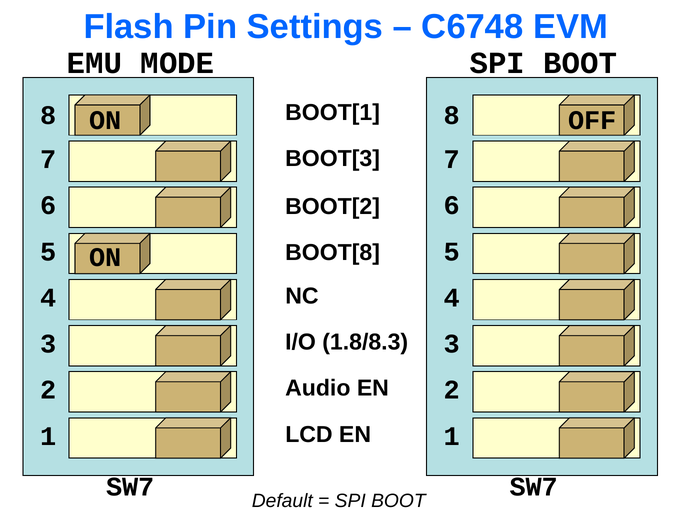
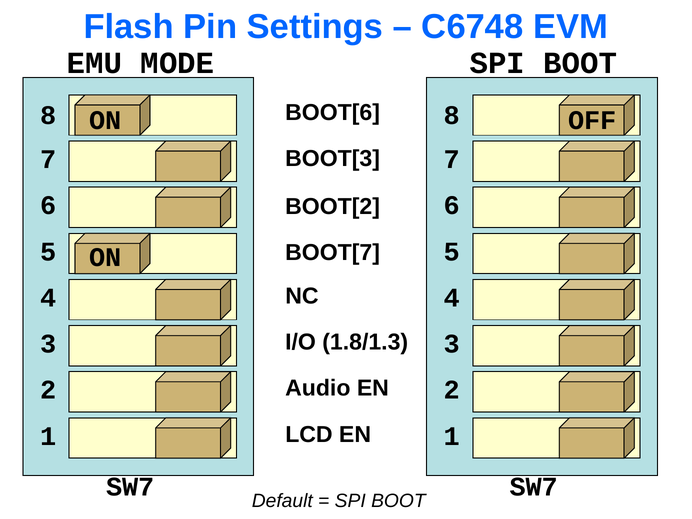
BOOT[1: BOOT[1 -> BOOT[6
BOOT[8: BOOT[8 -> BOOT[7
1.8/8.3: 1.8/8.3 -> 1.8/1.3
